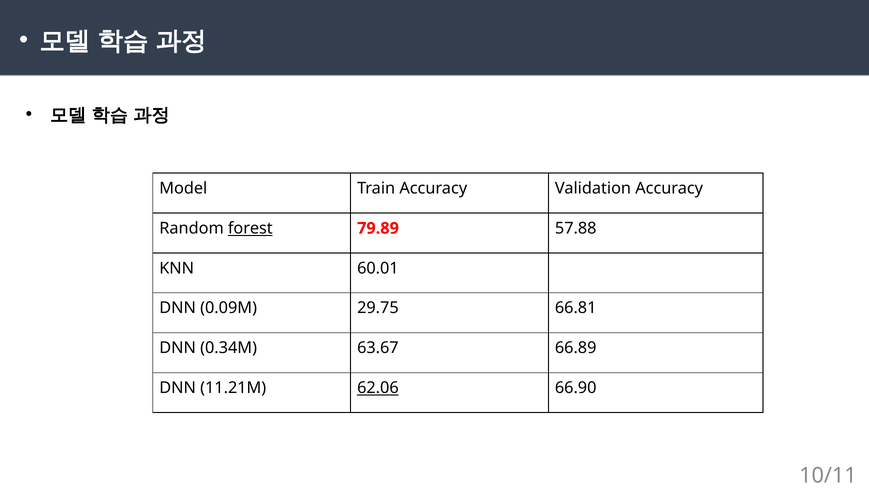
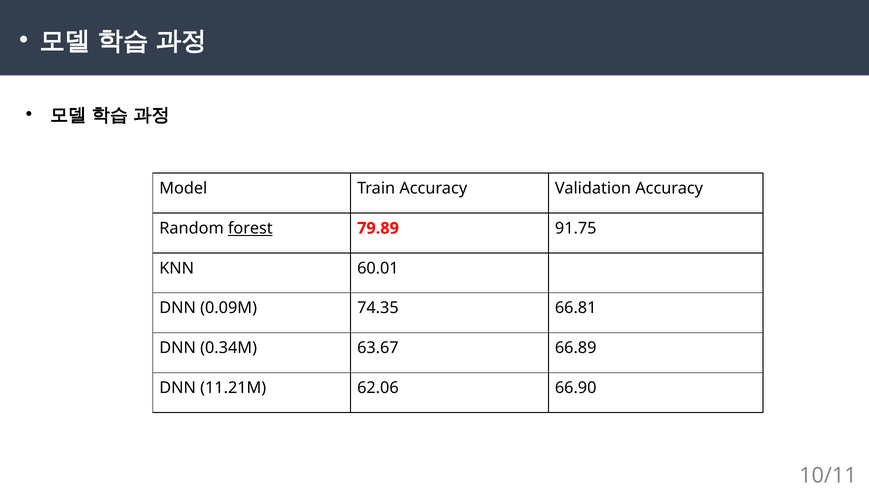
57.88: 57.88 -> 91.75
29.75: 29.75 -> 74.35
62.06 underline: present -> none
